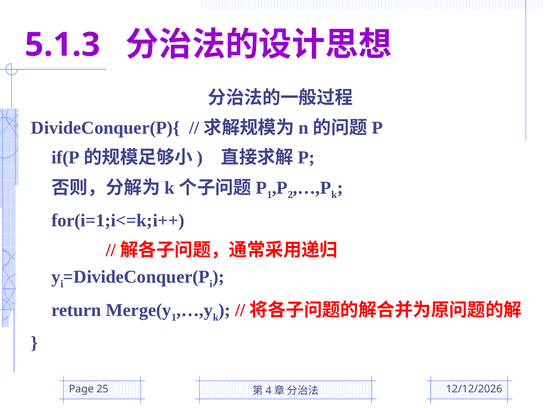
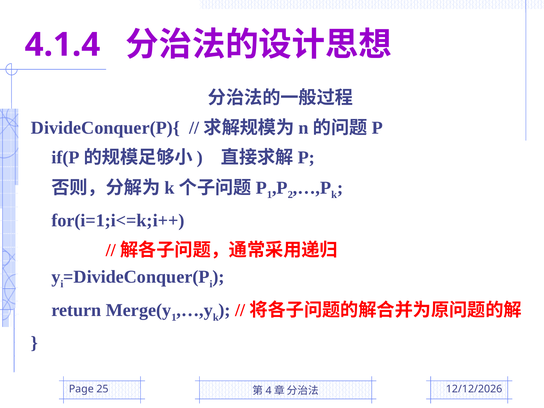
5.1.3: 5.1.3 -> 4.1.4
